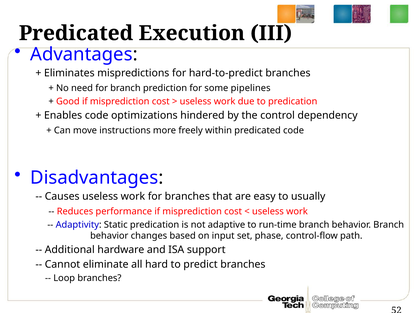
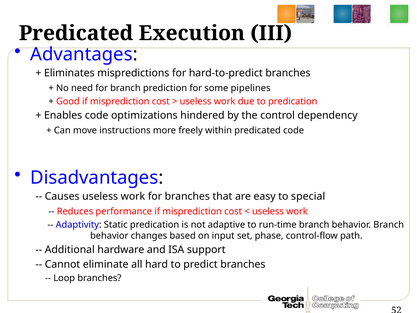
usually: usually -> special
